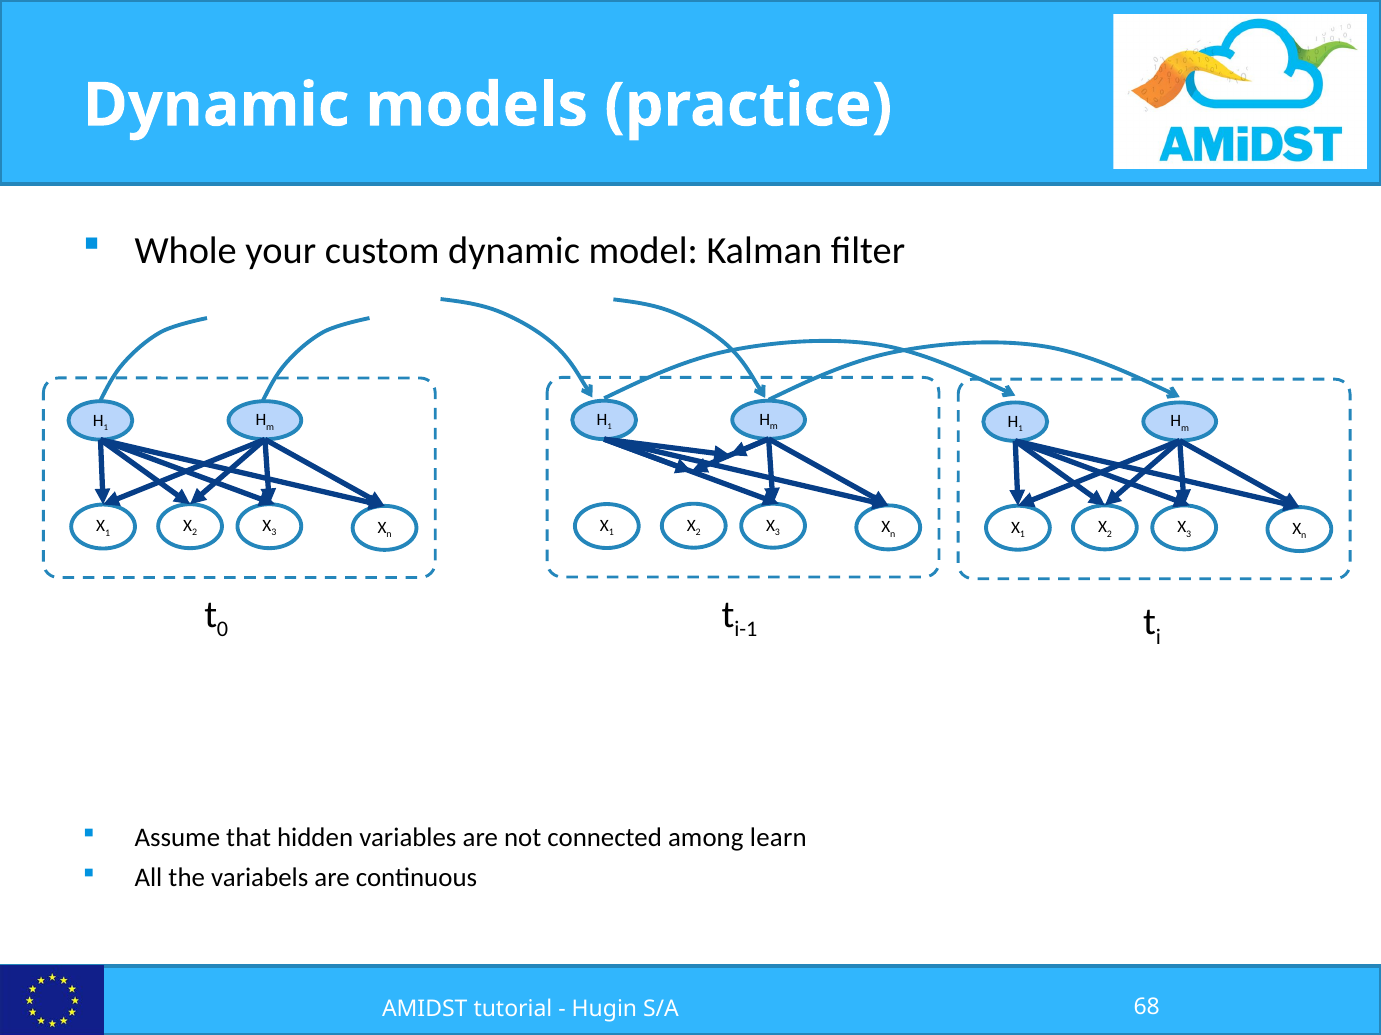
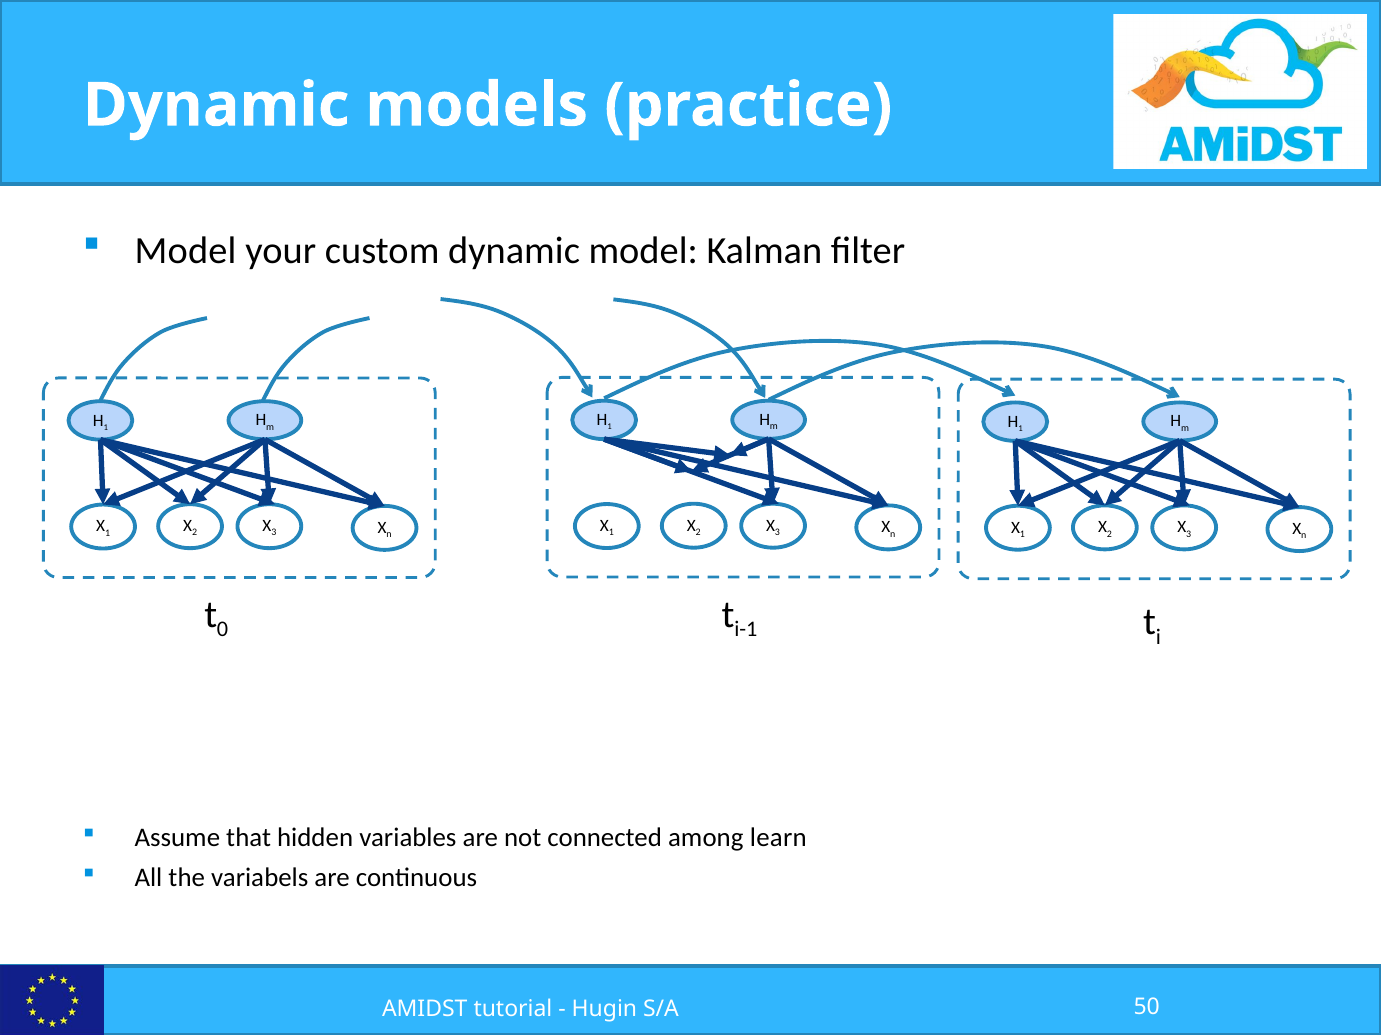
Whole at (186, 251): Whole -> Model
68: 68 -> 50
